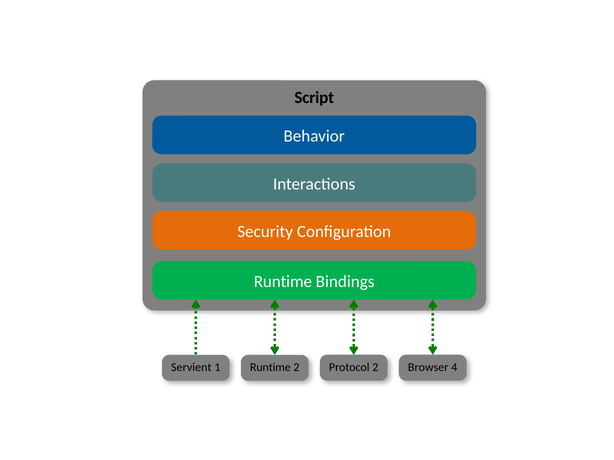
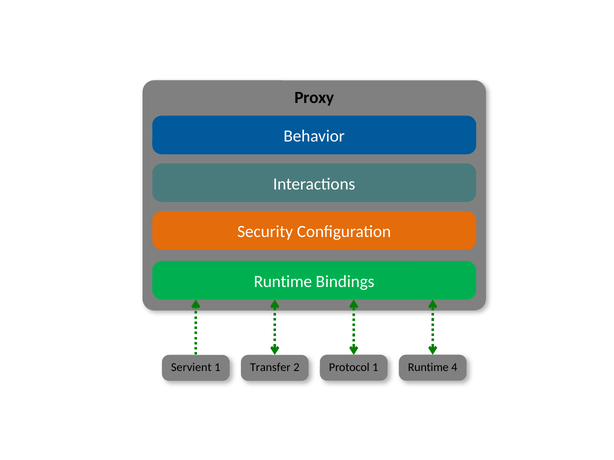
Script: Script -> Proxy
Runtime at (270, 368): Runtime -> Transfer
Protocol 2: 2 -> 1
2 Browser: Browser -> Runtime
